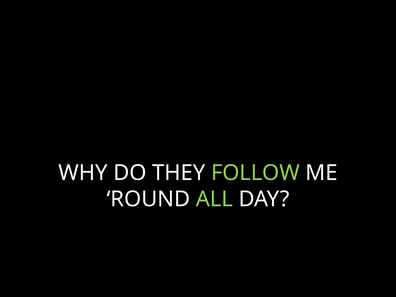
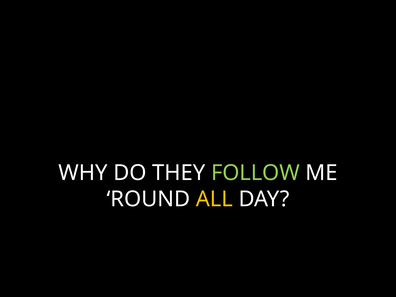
ALL colour: light green -> yellow
